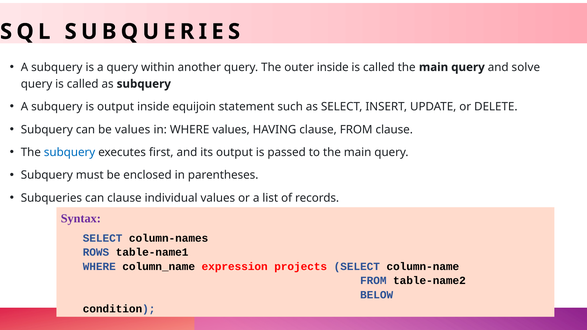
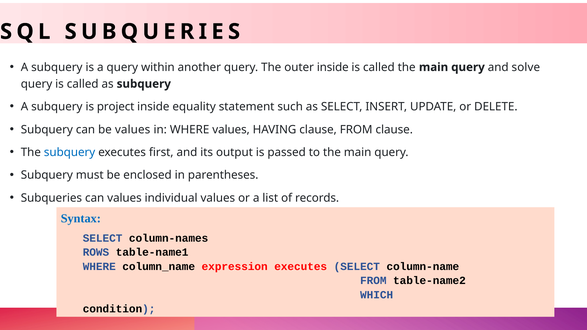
is output: output -> project
equijoin: equijoin -> equality
can clause: clause -> values
Syntax colour: purple -> blue
expression projects: projects -> executes
BELOW: BELOW -> WHICH
